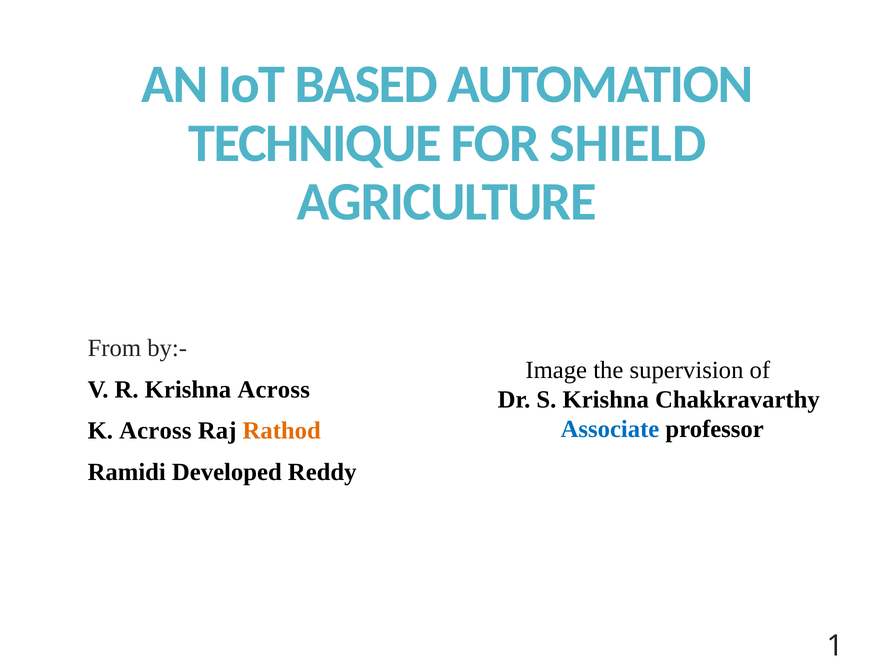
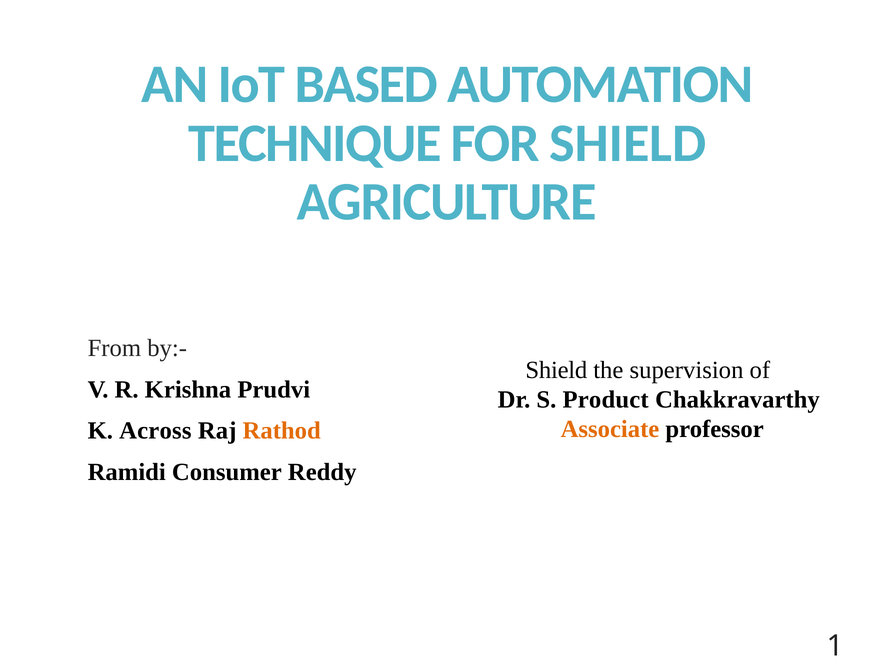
Image at (556, 370): Image -> Shield
Krishna Across: Across -> Prudvi
S Krishna: Krishna -> Product
Associate colour: blue -> orange
Developed: Developed -> Consumer
